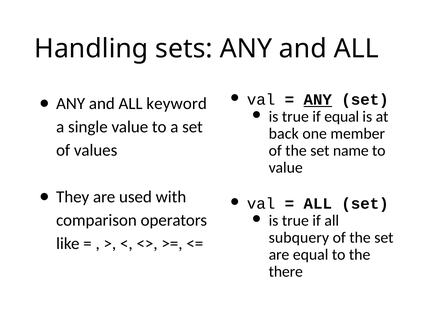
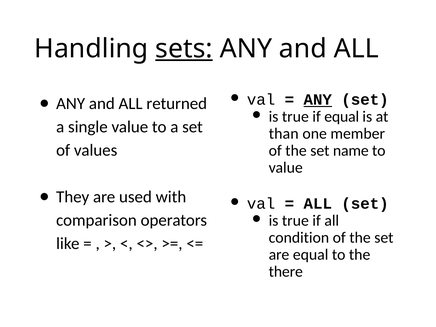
sets underline: none -> present
keyword: keyword -> returned
back: back -> than
subquery: subquery -> condition
